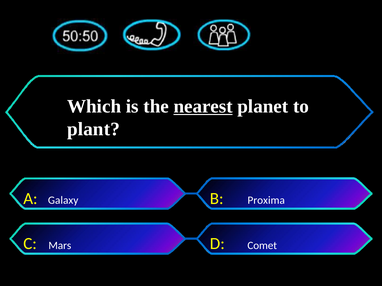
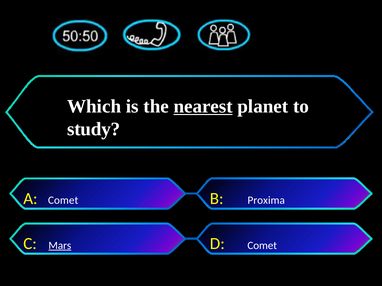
plant: plant -> study
A Galaxy: Galaxy -> Comet
Mars underline: none -> present
